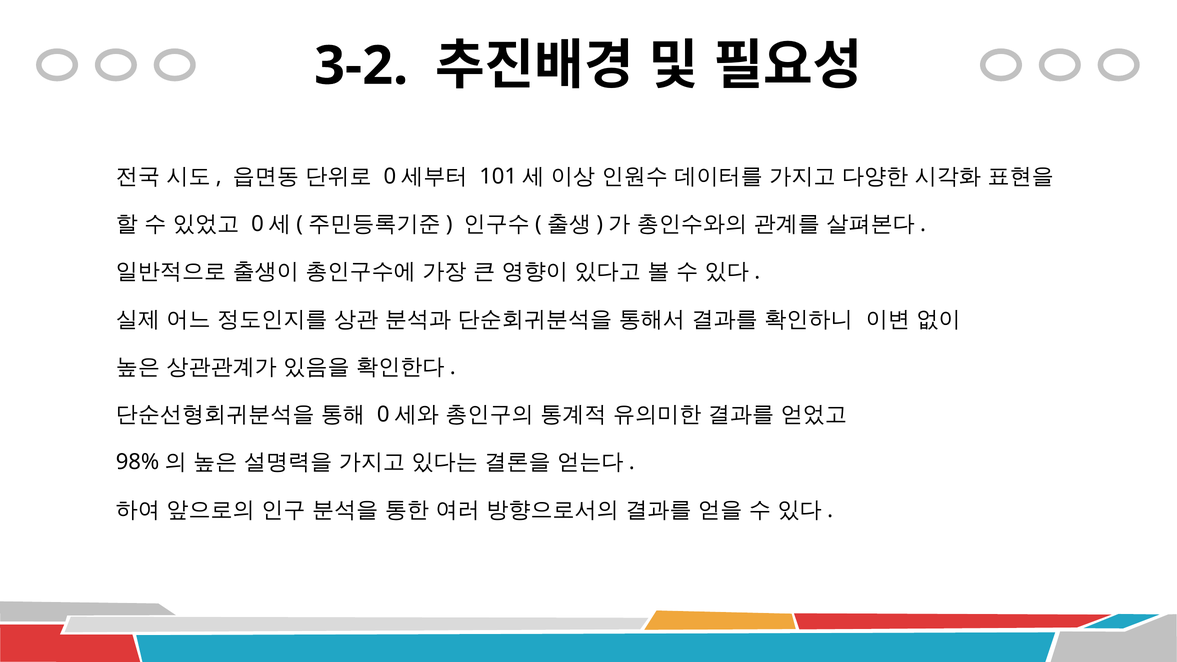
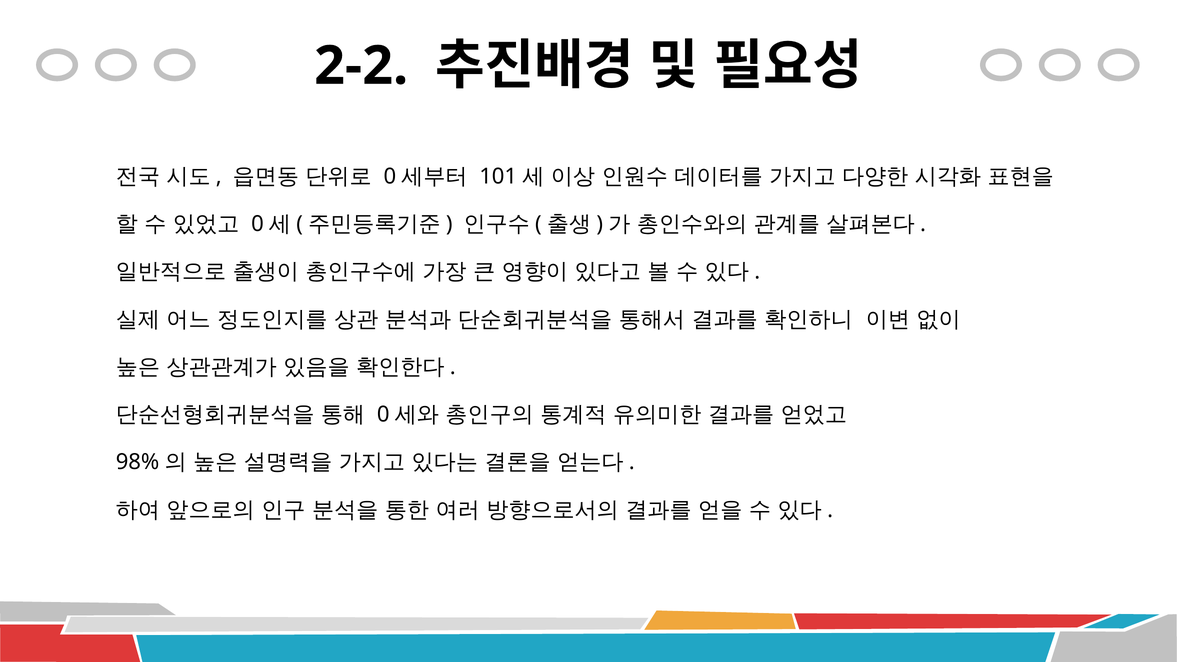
3-2: 3-2 -> 2-2
